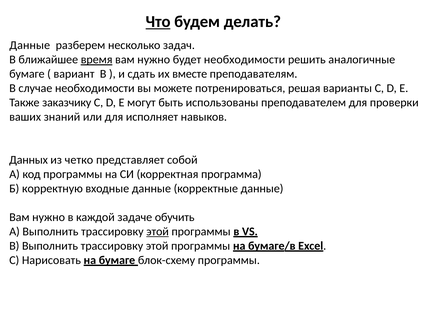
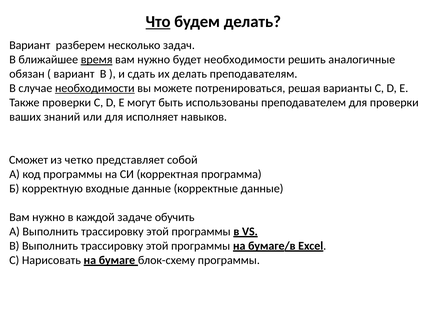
Данные at (30, 45): Данные -> Вариант
бумаге at (27, 74): бумаге -> обязан
их вместе: вместе -> делать
необходимости at (95, 88) underline: none -> present
Также заказчику: заказчику -> проверки
Данных: Данных -> Сможет
этой at (158, 232) underline: present -> none
